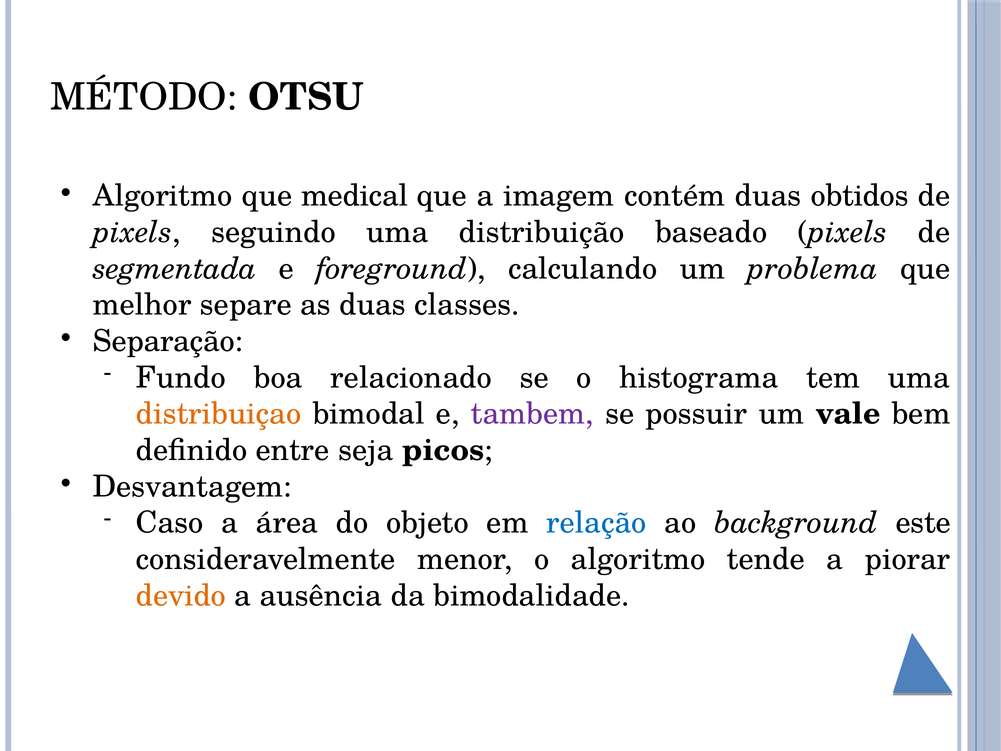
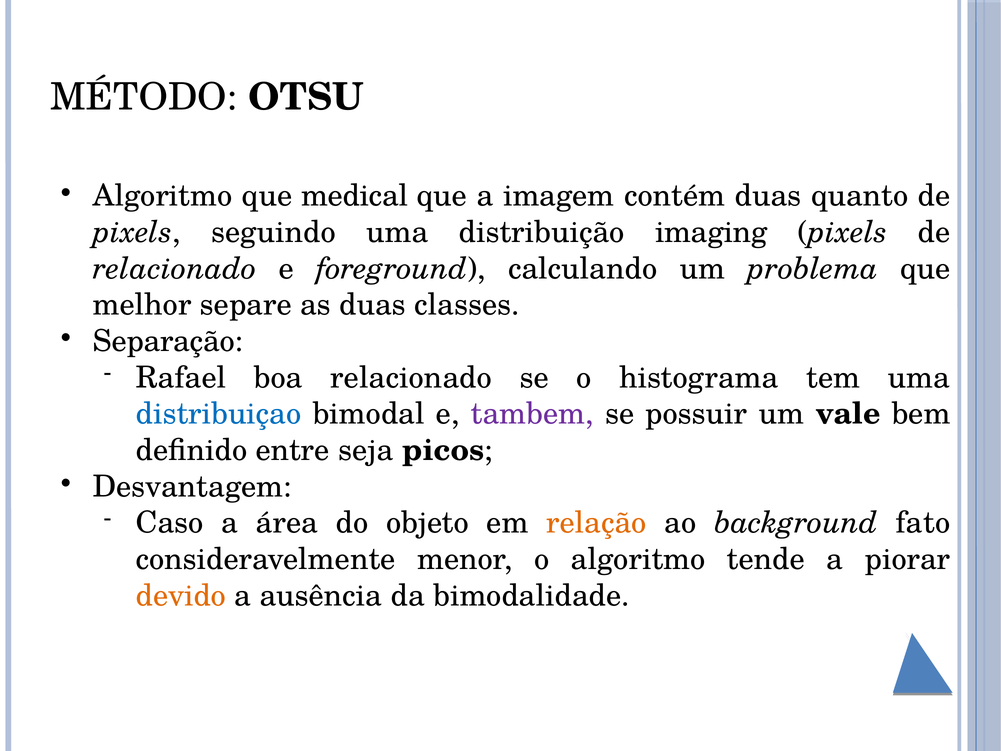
obtidos: obtidos -> quanto
baseado: baseado -> imaging
segmentada at (175, 269): segmentada -> relacionado
Fundo: Fundo -> Rafael
distribuiçao colour: orange -> blue
relação colour: blue -> orange
este: este -> fato
